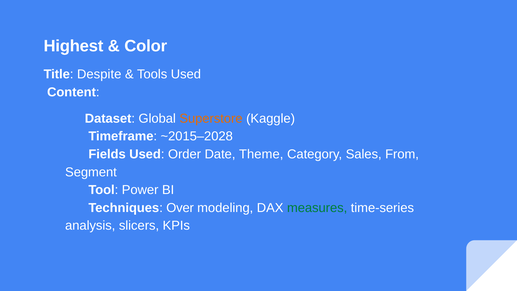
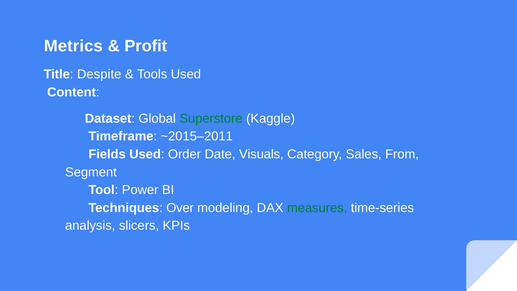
Highest: Highest -> Metrics
Color: Color -> Profit
Superstore colour: orange -> green
~2015–2028: ~2015–2028 -> ~2015–2011
Theme: Theme -> Visuals
